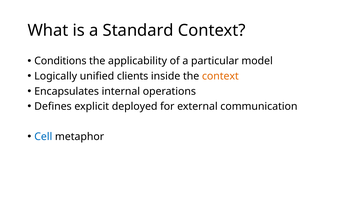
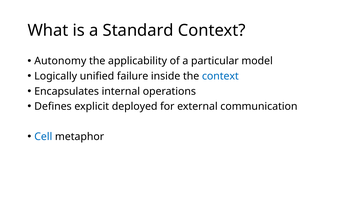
Conditions: Conditions -> Autonomy
clients: clients -> failure
context at (220, 76) colour: orange -> blue
